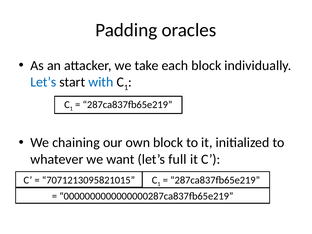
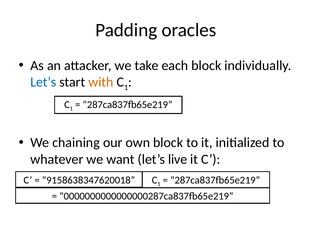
with colour: blue -> orange
full: full -> live
7071213095821015: 7071213095821015 -> 9158638347620018
